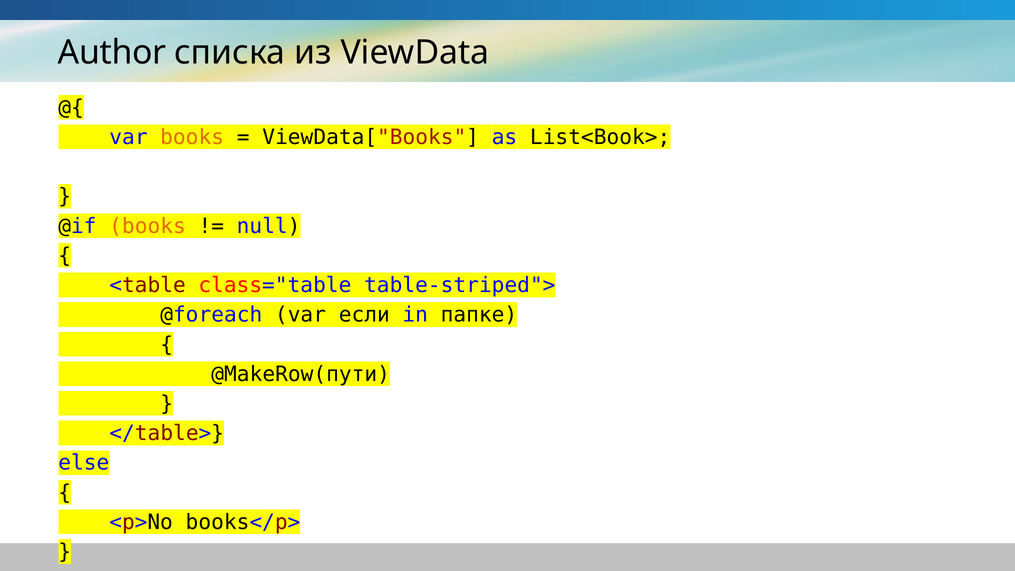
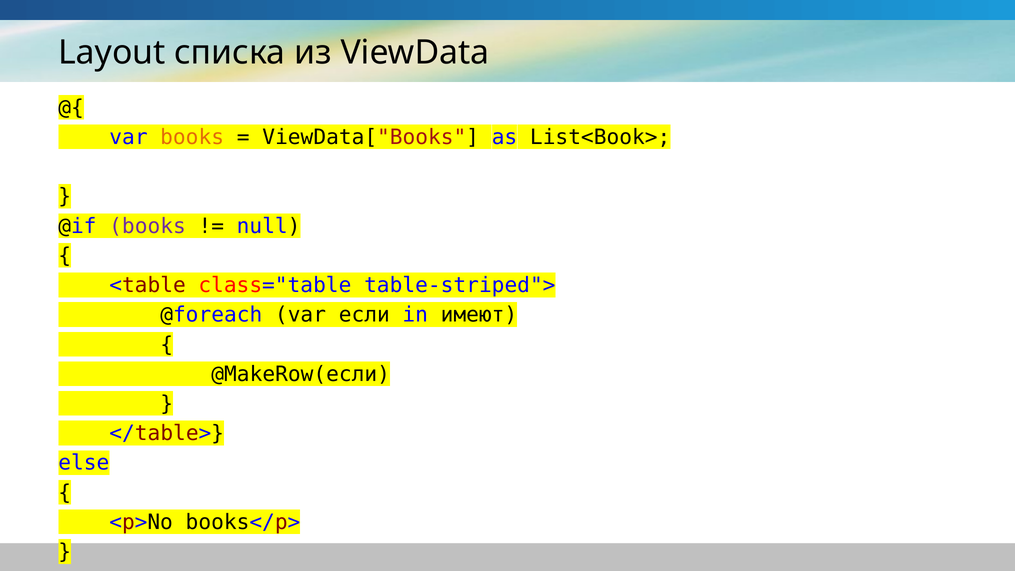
Author: Author -> Layout
books at (148, 226) colour: orange -> purple
папке: папке -> имеют
@MakeRow(пути: @MakeRow(пути -> @MakeRow(если
